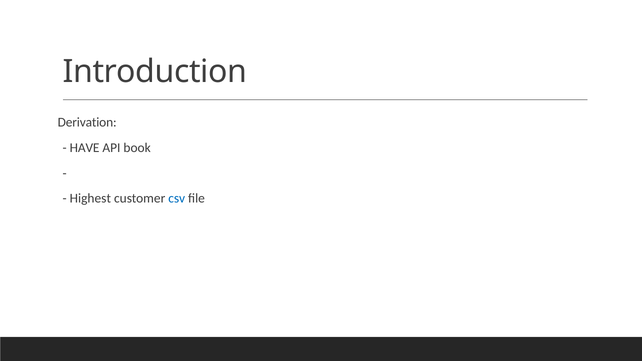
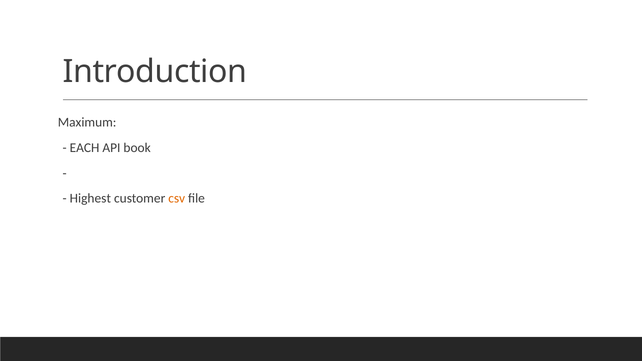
Derivation: Derivation -> Maximum
HAVE: HAVE -> EACH
csv colour: blue -> orange
